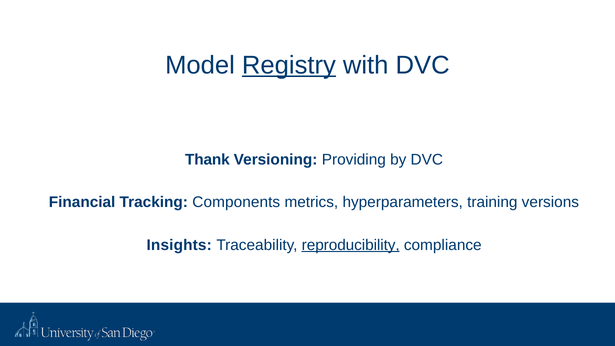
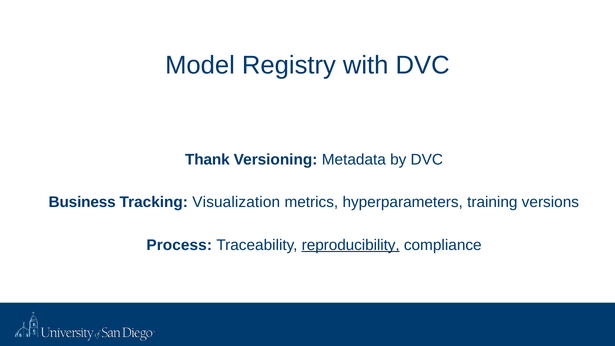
Registry underline: present -> none
Providing: Providing -> Metadata
Financial: Financial -> Business
Components: Components -> Visualization
Insights: Insights -> Process
